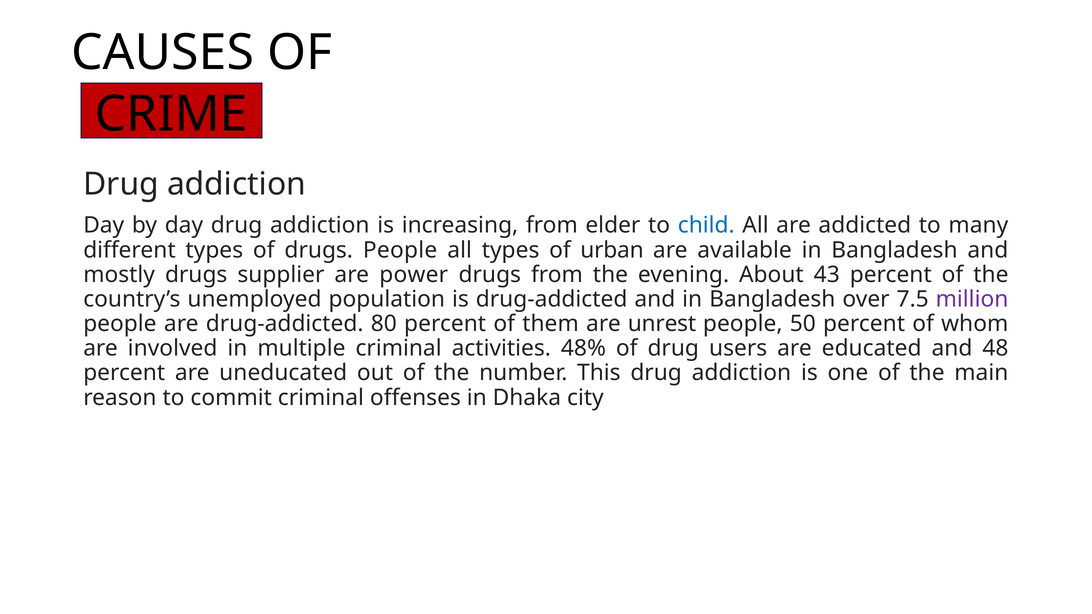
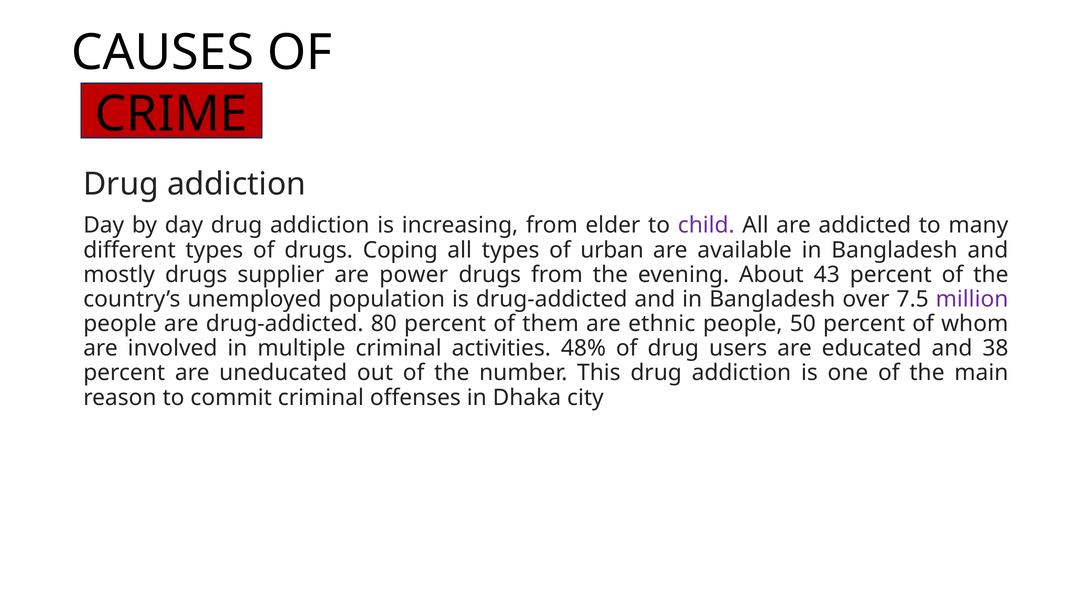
child colour: blue -> purple
drugs People: People -> Coping
unrest: unrest -> ethnic
48: 48 -> 38
